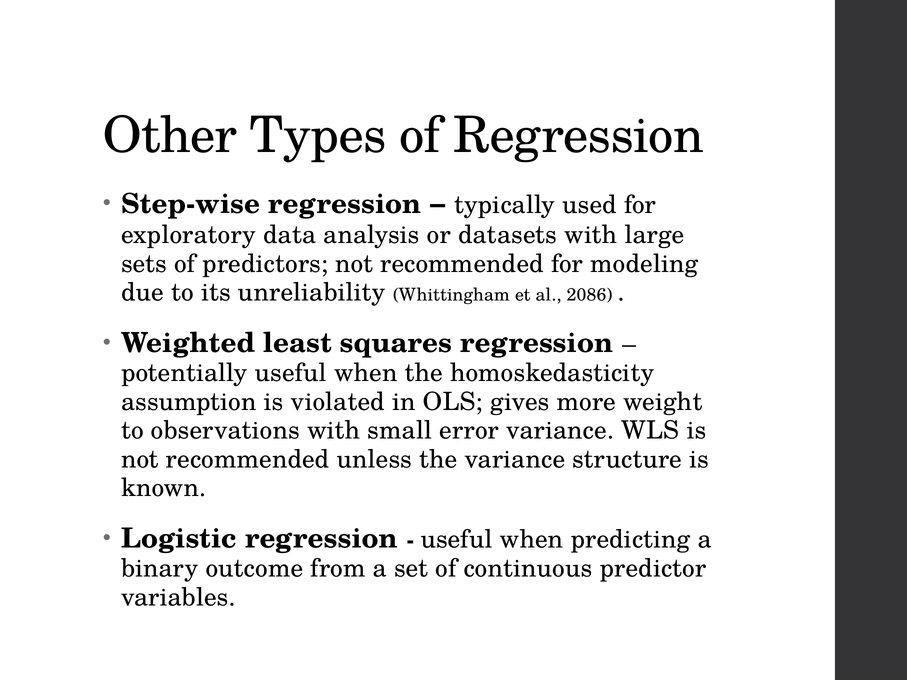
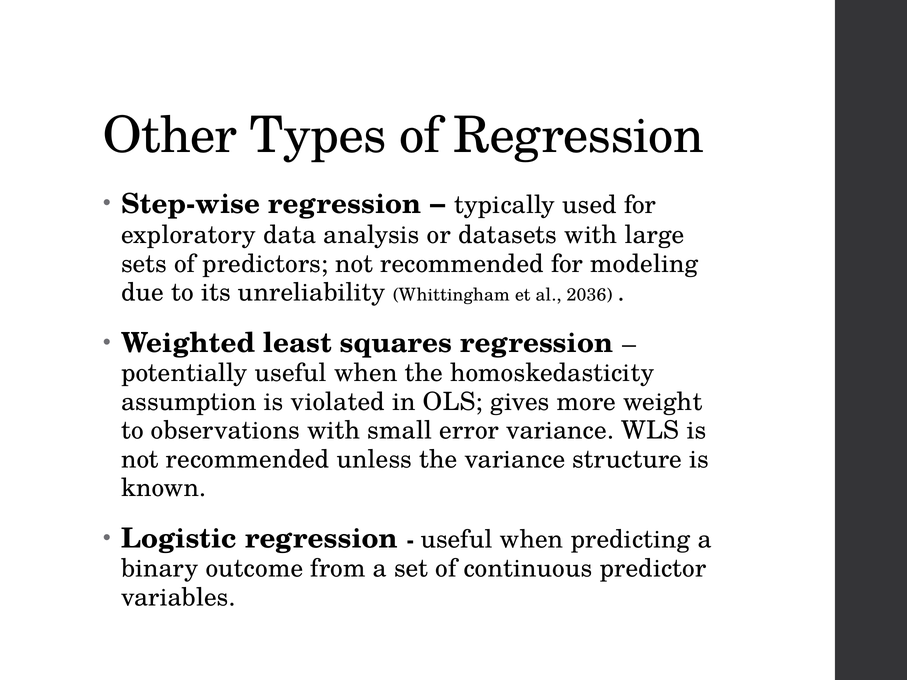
2086: 2086 -> 2036
